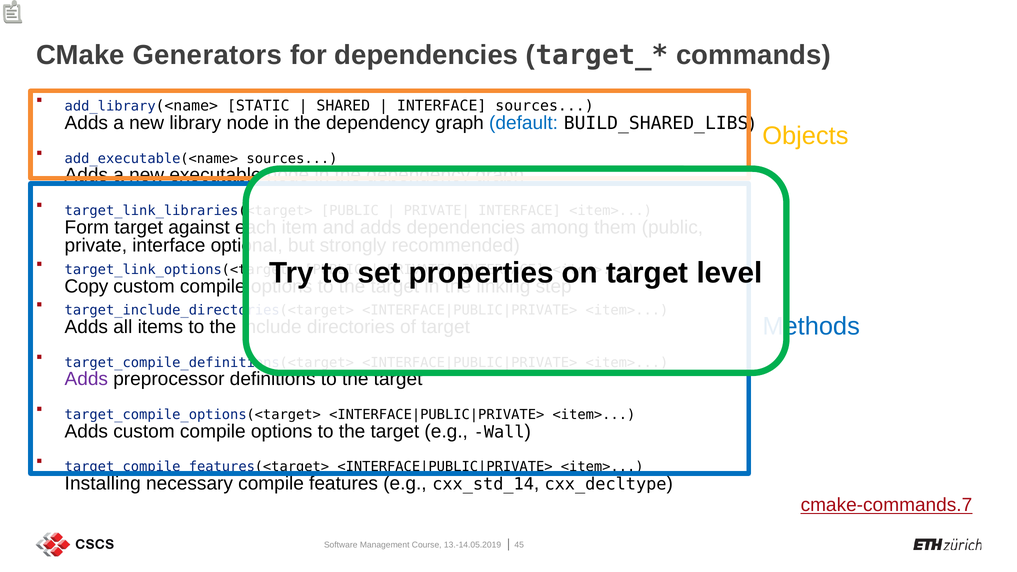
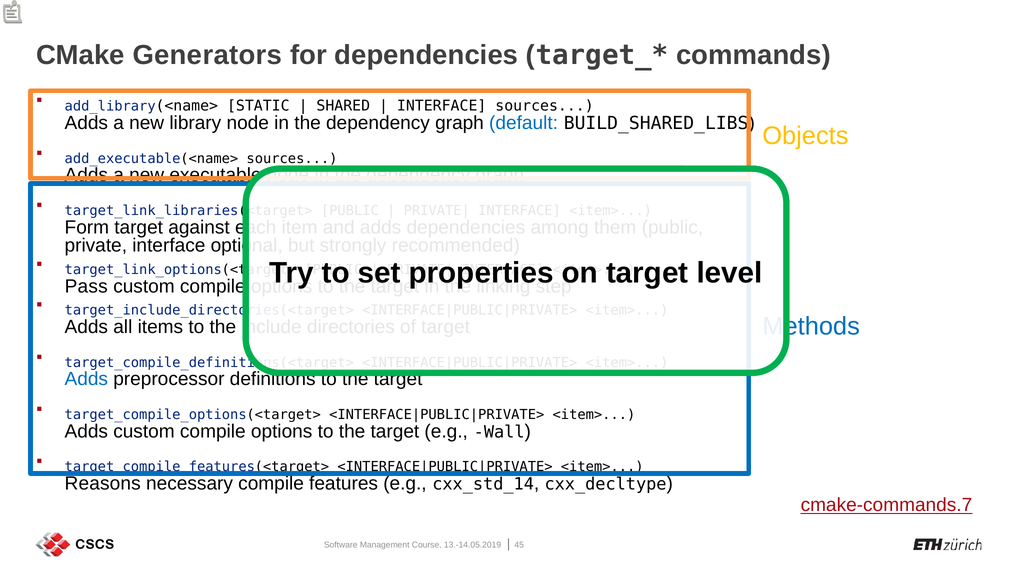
Copy: Copy -> Pass
Adds at (86, 379) colour: purple -> blue
Installing: Installing -> Reasons
